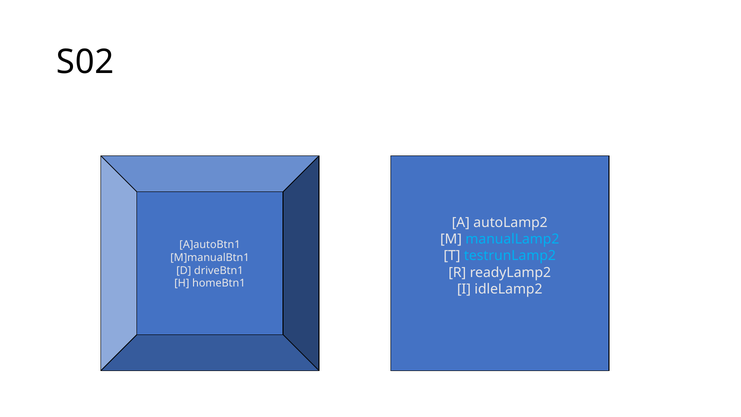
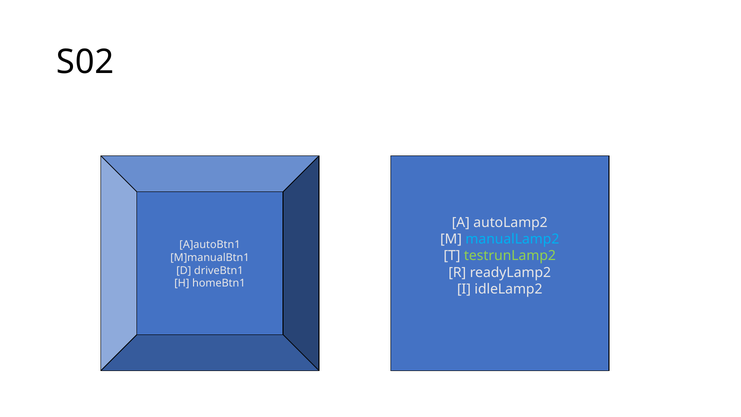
testrunLamp2 colour: light blue -> light green
